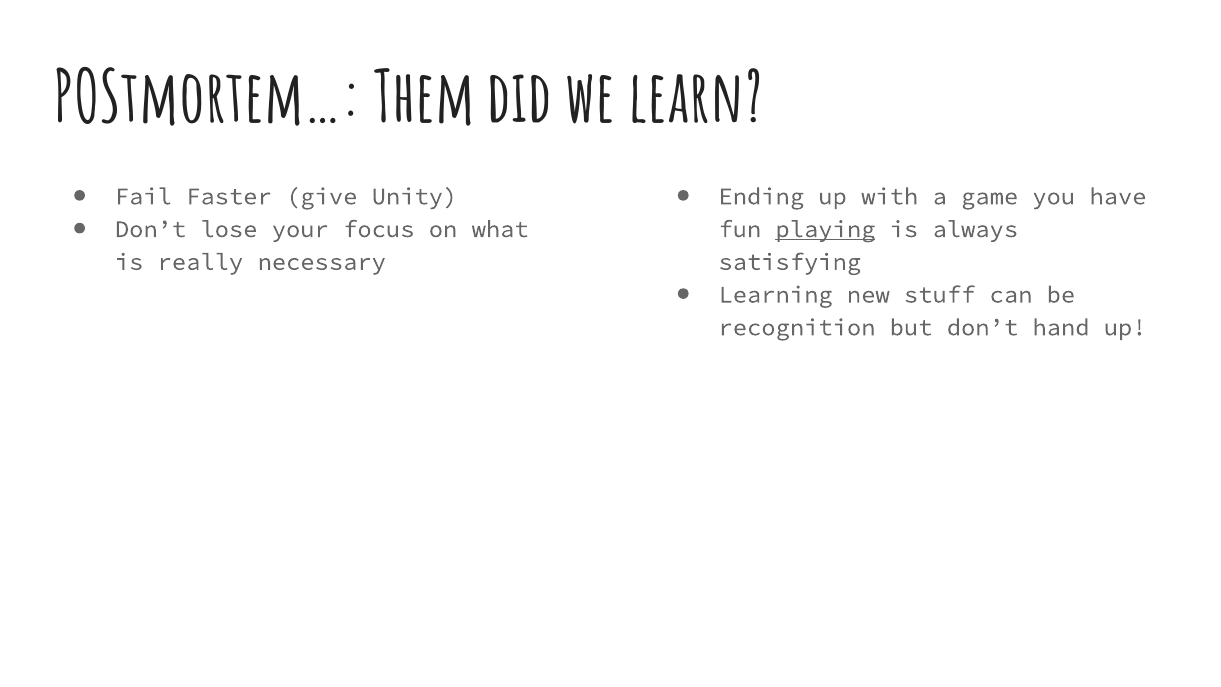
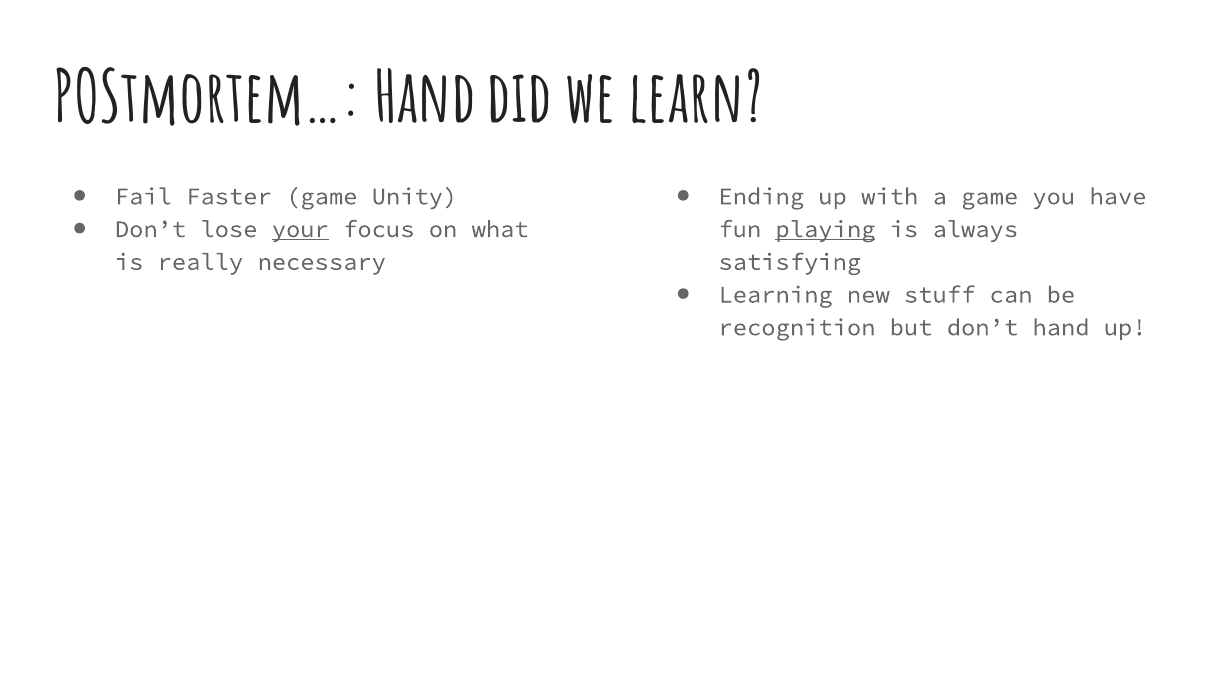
POStmortem… Them: Them -> Hand
Faster give: give -> game
your underline: none -> present
